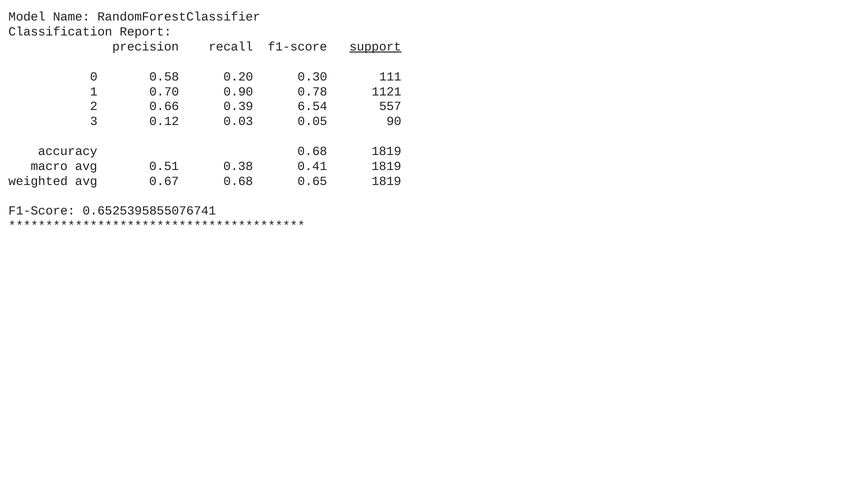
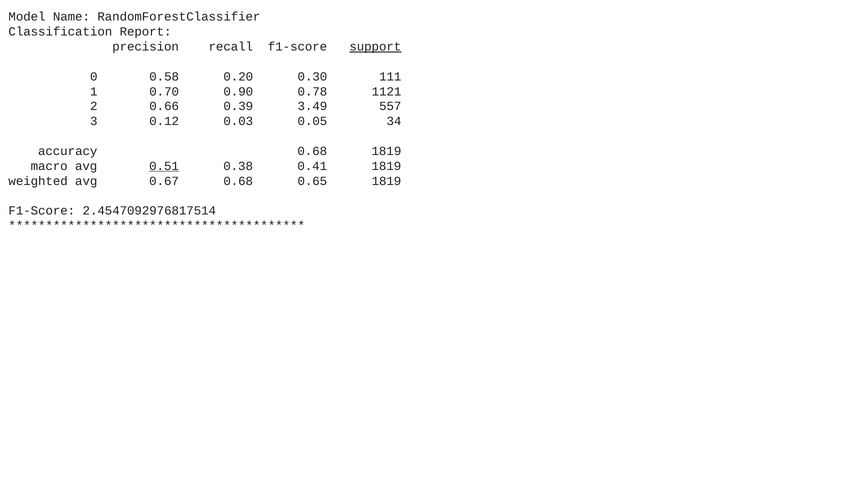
6.54: 6.54 -> 3.49
90: 90 -> 34
0.51 underline: none -> present
0.6525395855076741: 0.6525395855076741 -> 2.4547092976817514
